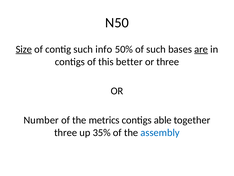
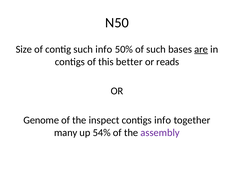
Size underline: present -> none
or three: three -> reads
Number: Number -> Genome
metrics: metrics -> inspect
contigs able: able -> info
three at (66, 132): three -> many
35%: 35% -> 54%
assembly colour: blue -> purple
